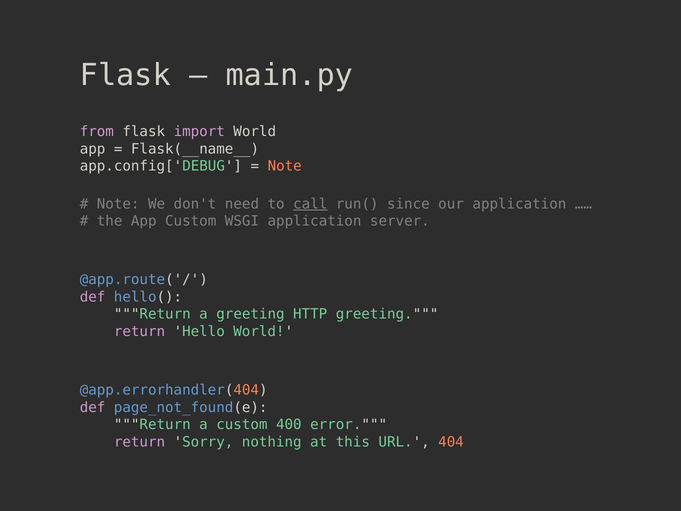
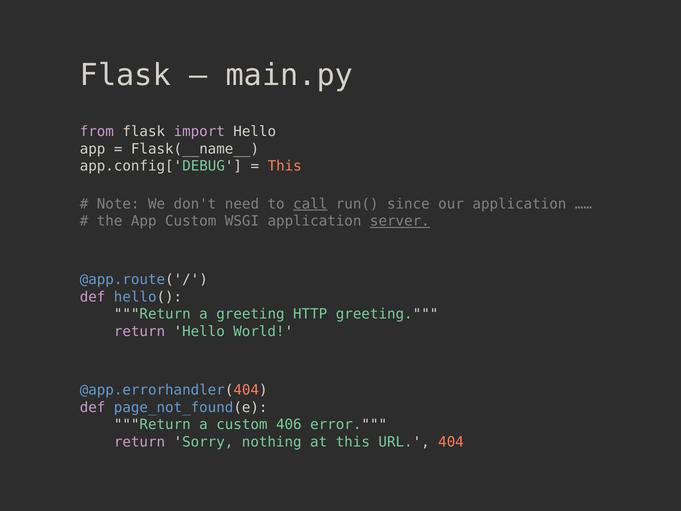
import World: World -> Hello
Note at (285, 166): Note -> This
server underline: none -> present
400: 400 -> 406
